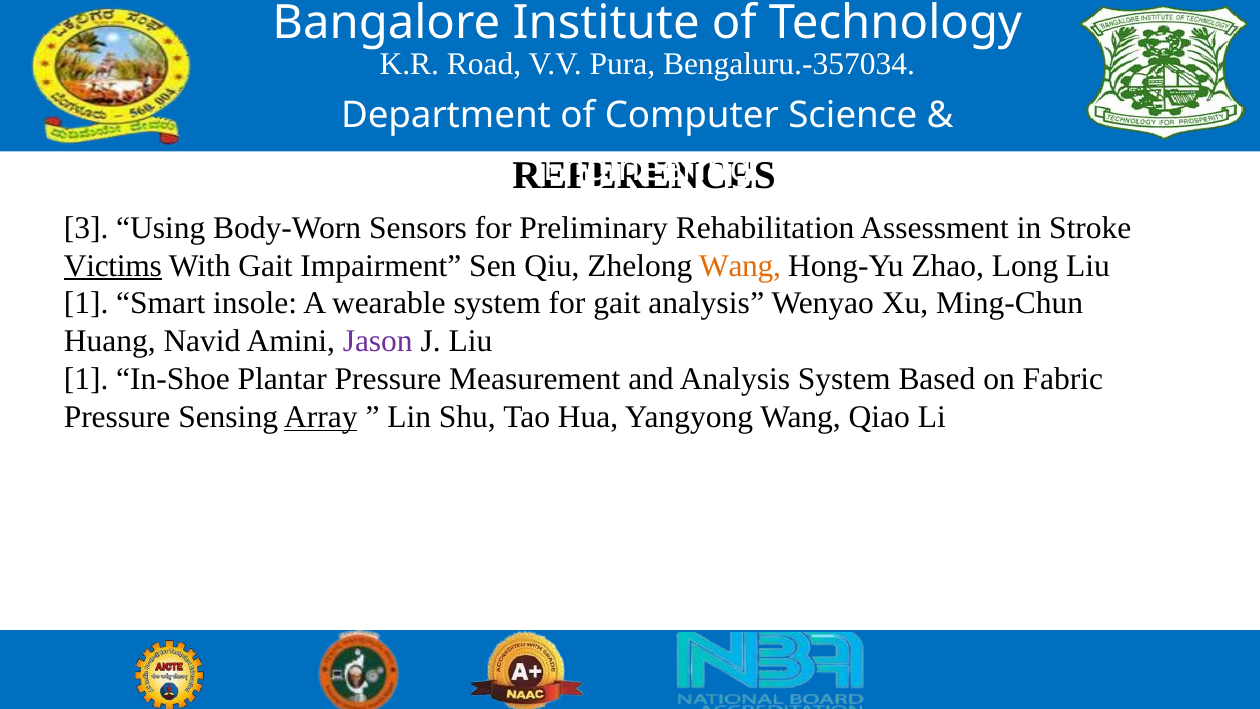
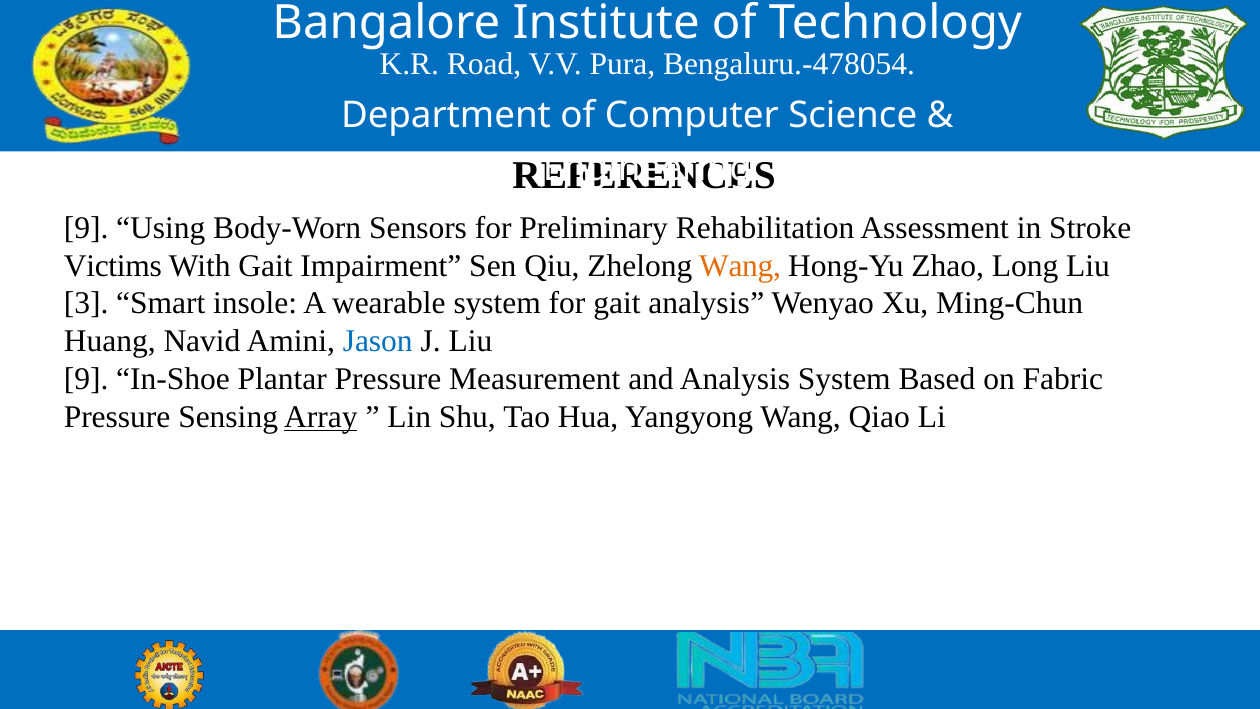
Bengaluru.-357034: Bengaluru.-357034 -> Bengaluru.-478054
3 at (86, 228): 3 -> 9
Victims underline: present -> none
1 at (86, 303): 1 -> 3
Jason colour: purple -> blue
1 at (86, 379): 1 -> 9
